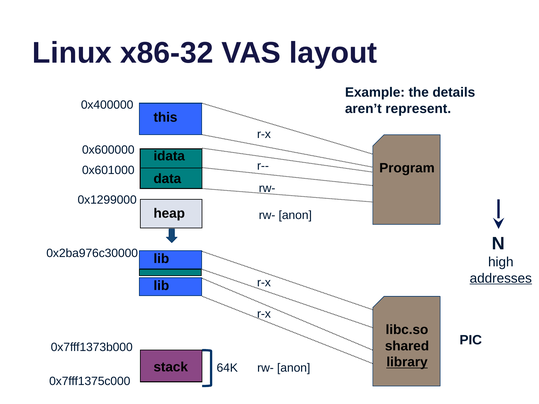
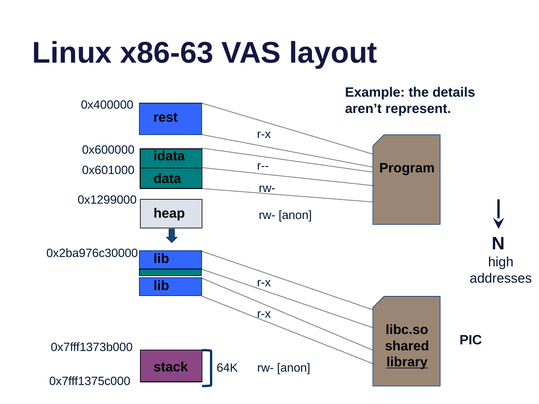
x86-32: x86-32 -> x86-63
this: this -> rest
addresses underline: present -> none
